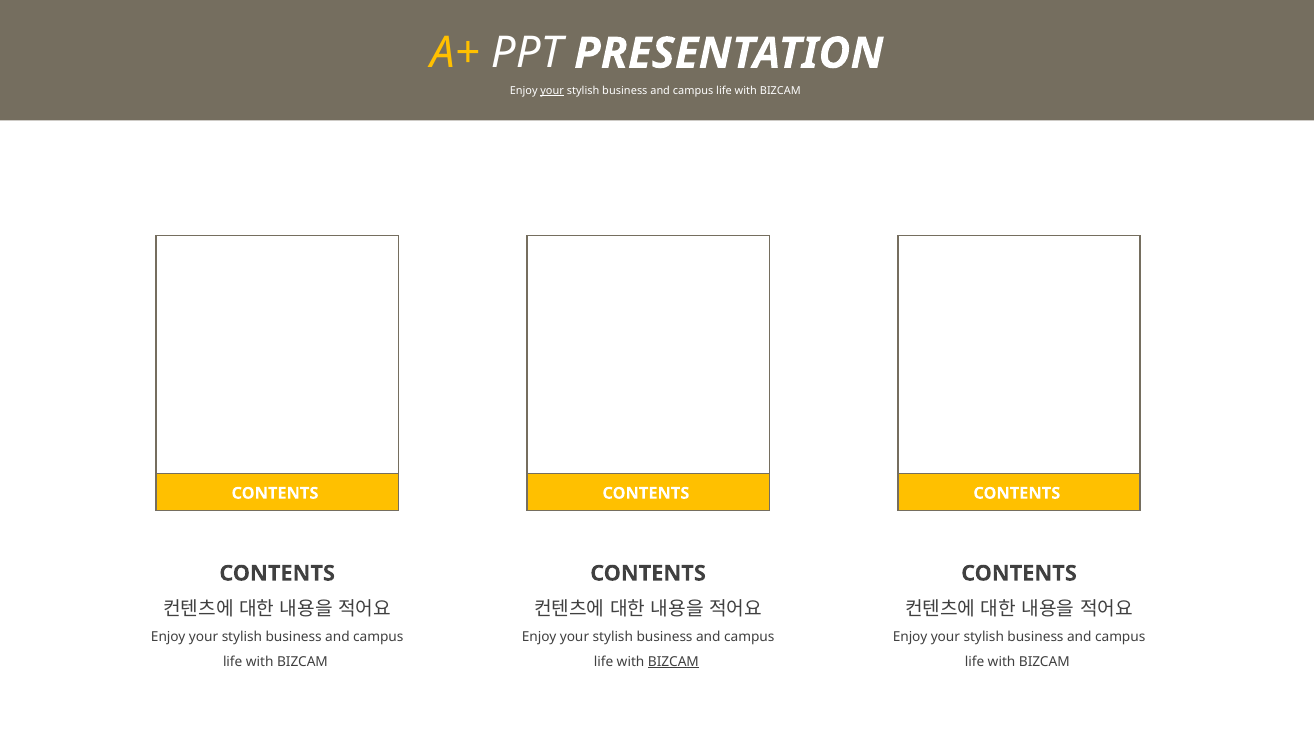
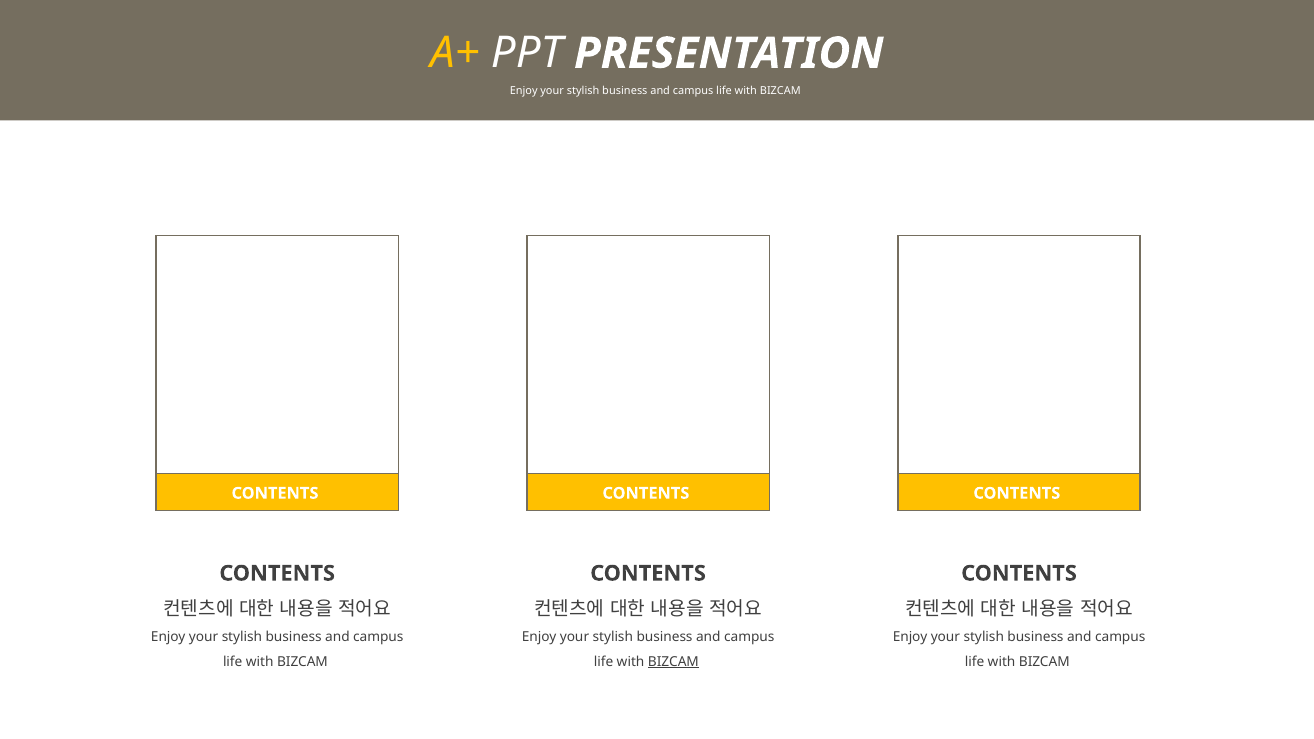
your at (552, 91) underline: present -> none
